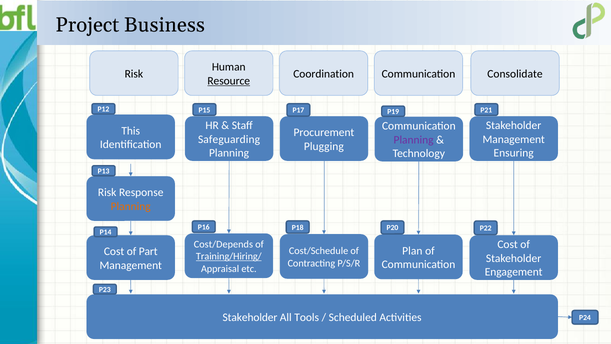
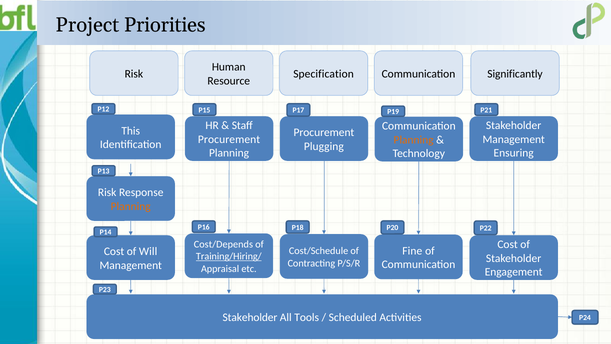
Business: Business -> Priorities
Coordination: Coordination -> Specification
Consolidate: Consolidate -> Significantly
Resource underline: present -> none
Safeguarding at (229, 139): Safeguarding -> Procurement
Planning at (414, 140) colour: purple -> orange
Plan: Plan -> Fine
Part: Part -> Will
